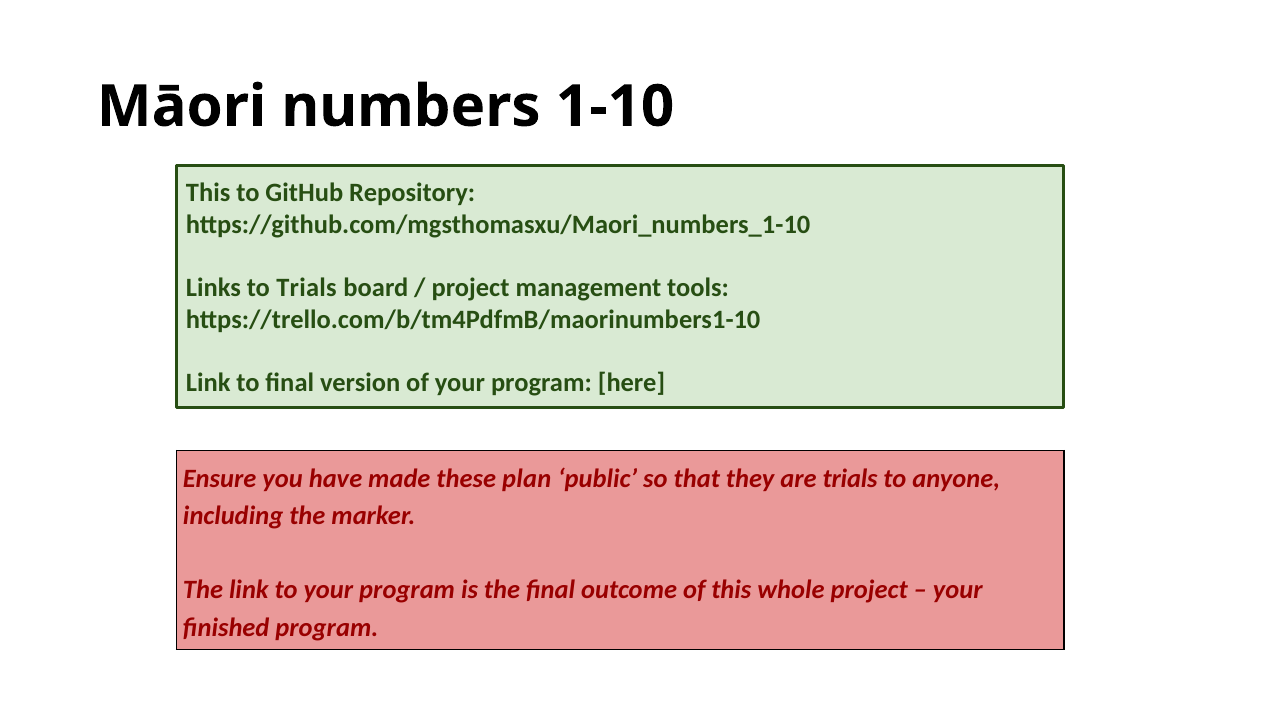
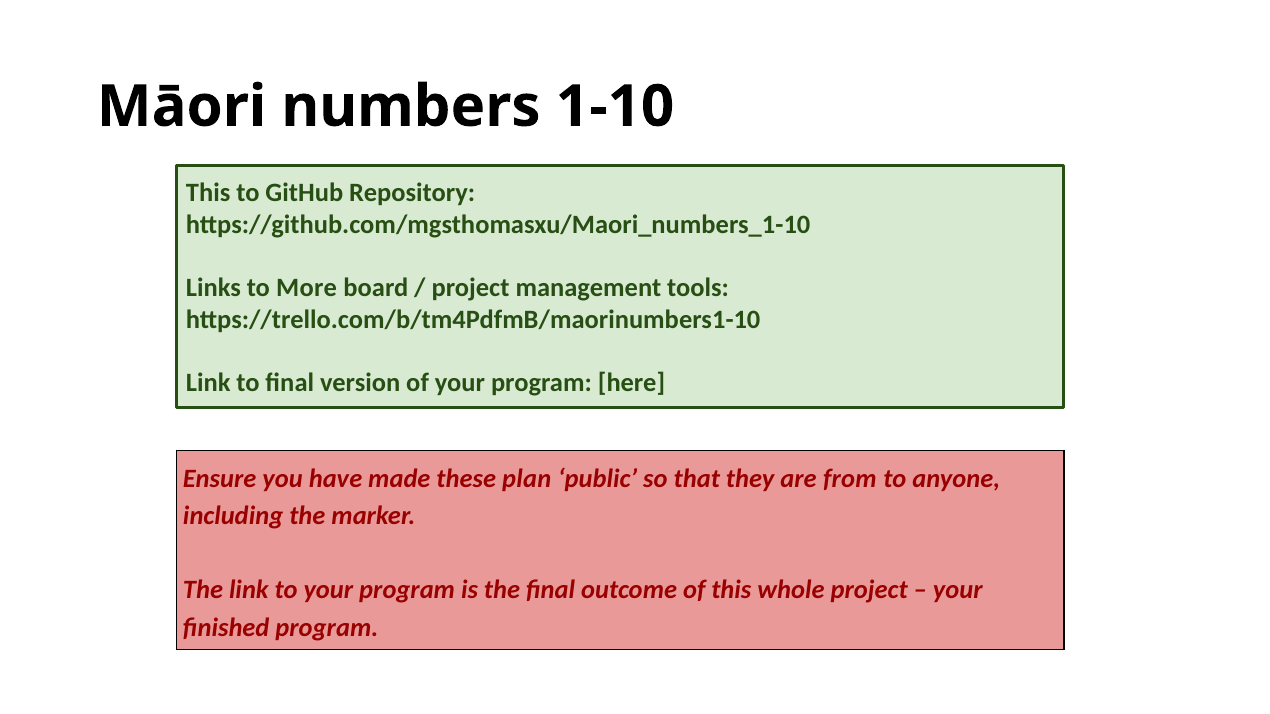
to Trials: Trials -> More
are trials: trials -> from
